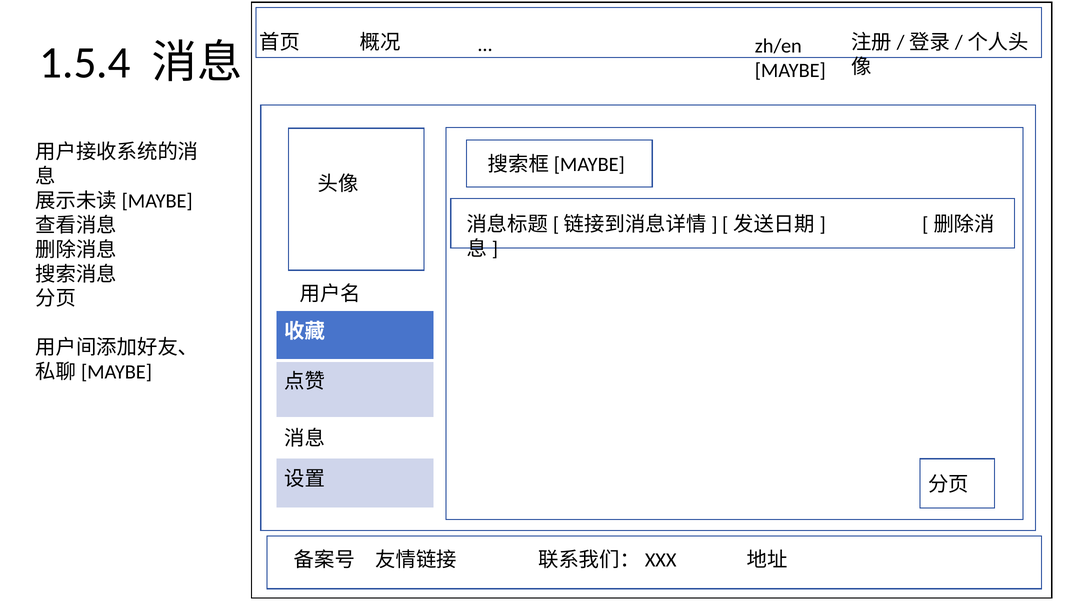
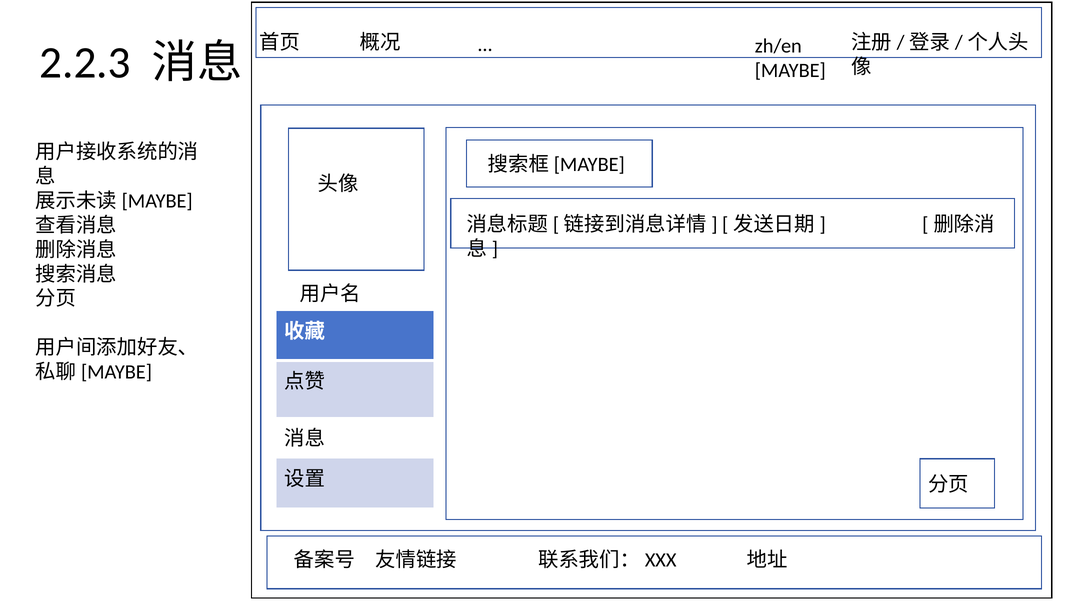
1.5.4: 1.5.4 -> 2.2.3
